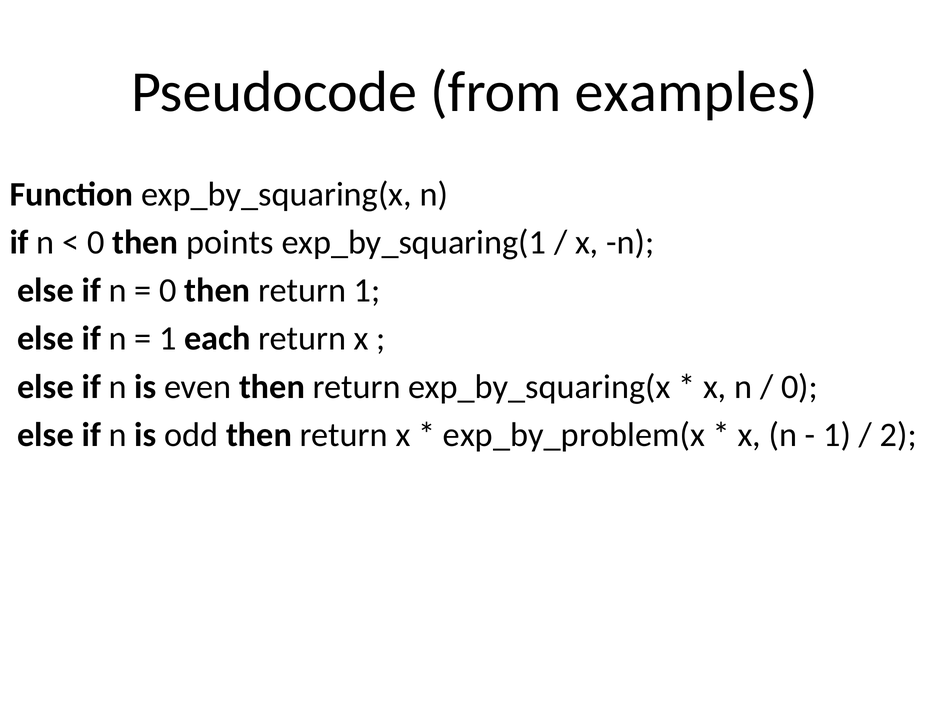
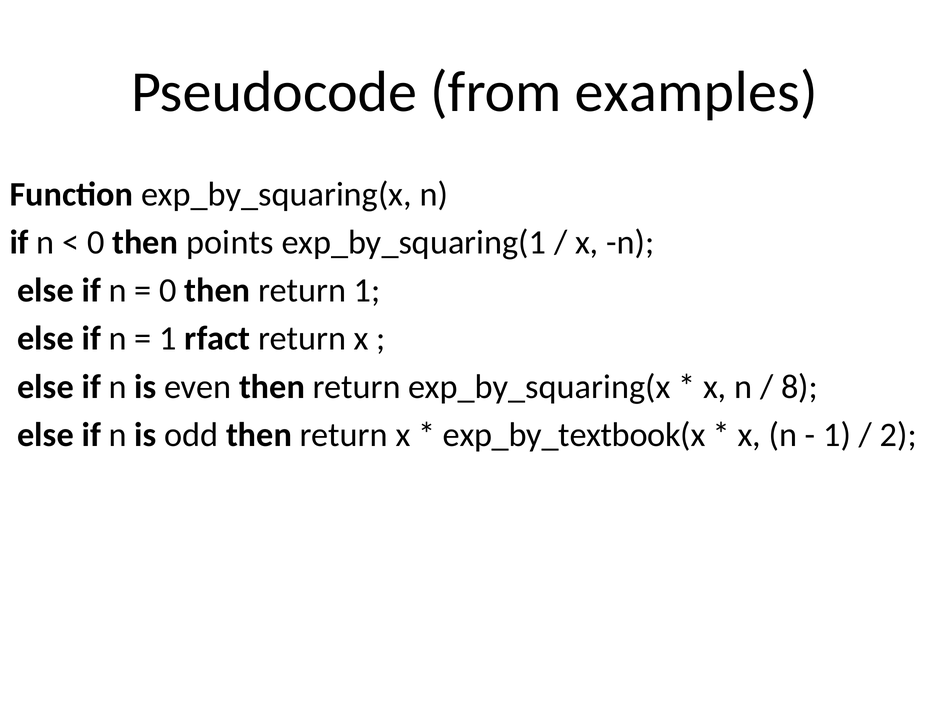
each: each -> rfact
0 at (799, 386): 0 -> 8
exp_by_problem(x: exp_by_problem(x -> exp_by_textbook(x
